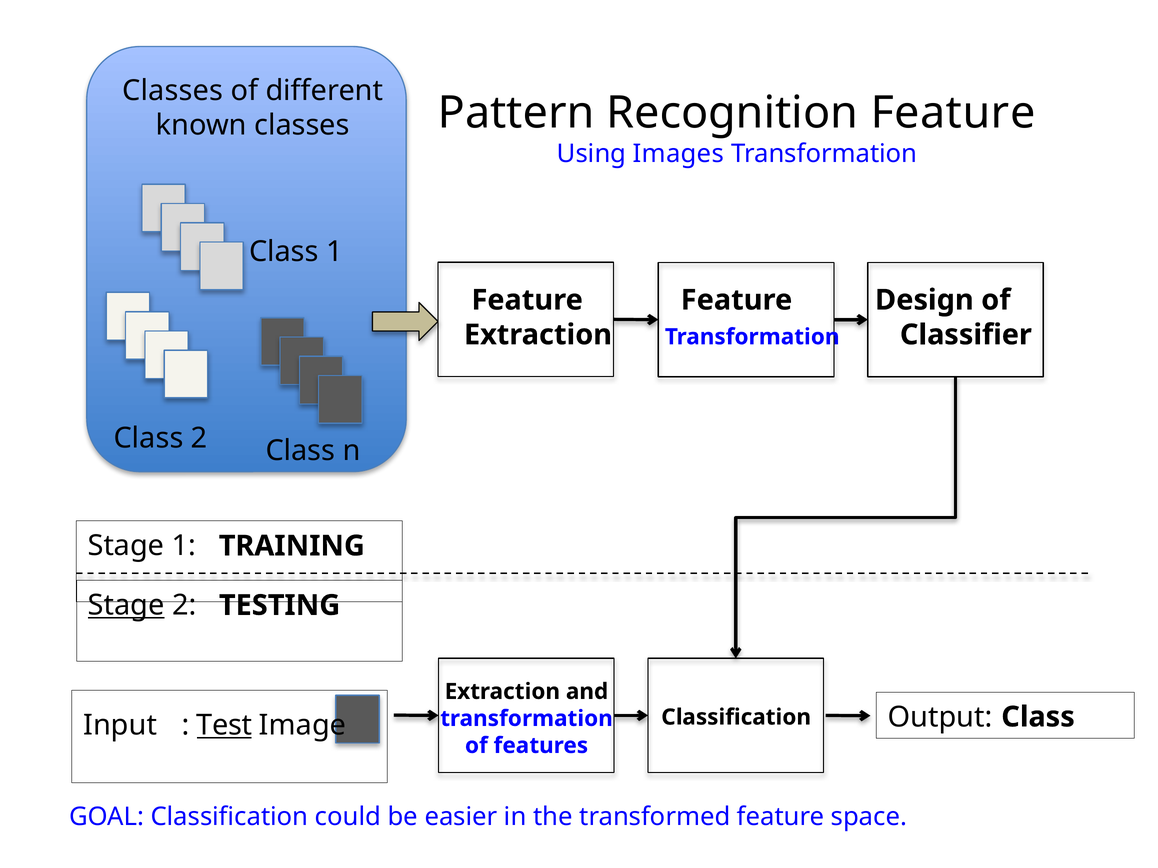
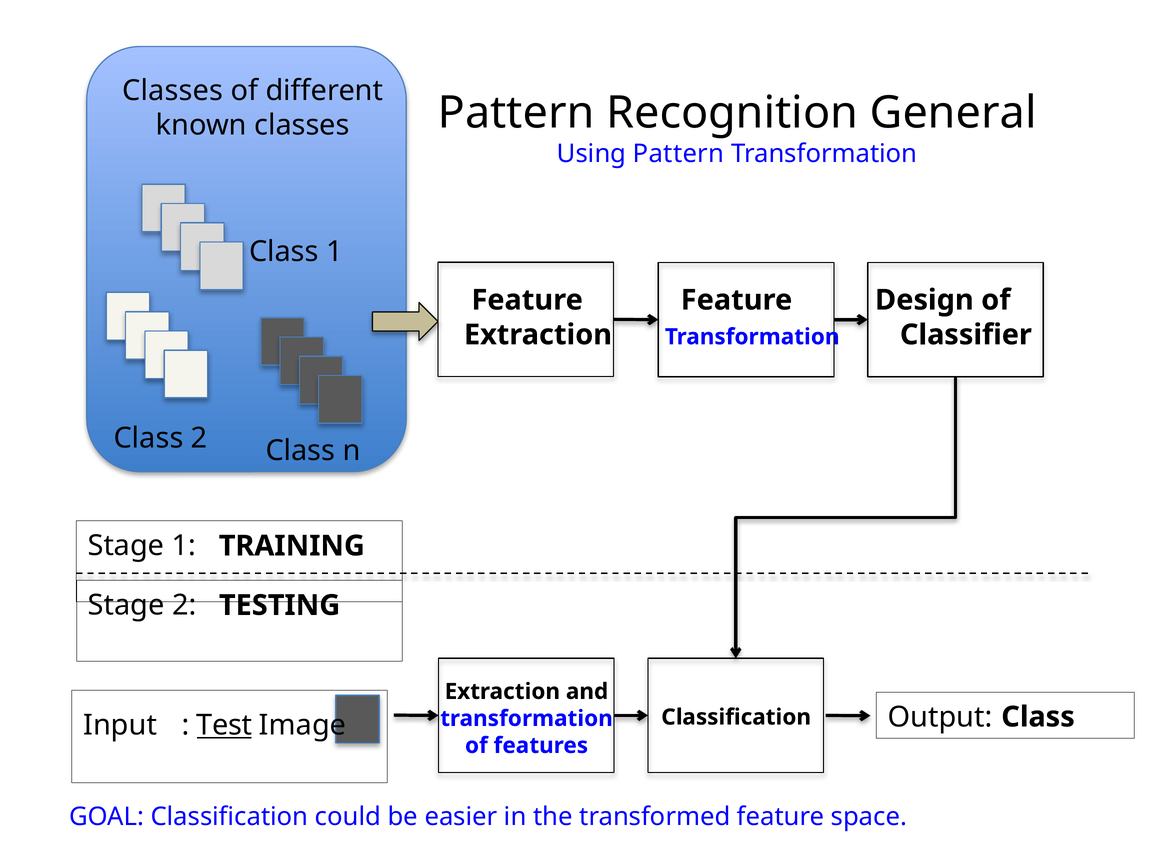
Recognition Feature: Feature -> General
Using Images: Images -> Pattern
Stage at (126, 606) underline: present -> none
